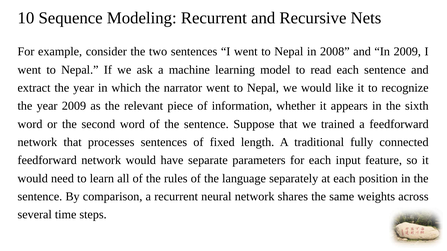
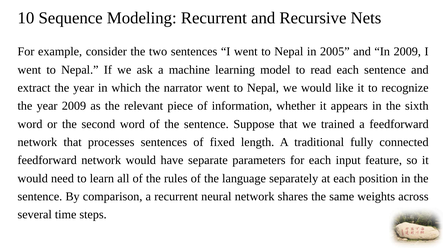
2008: 2008 -> 2005
